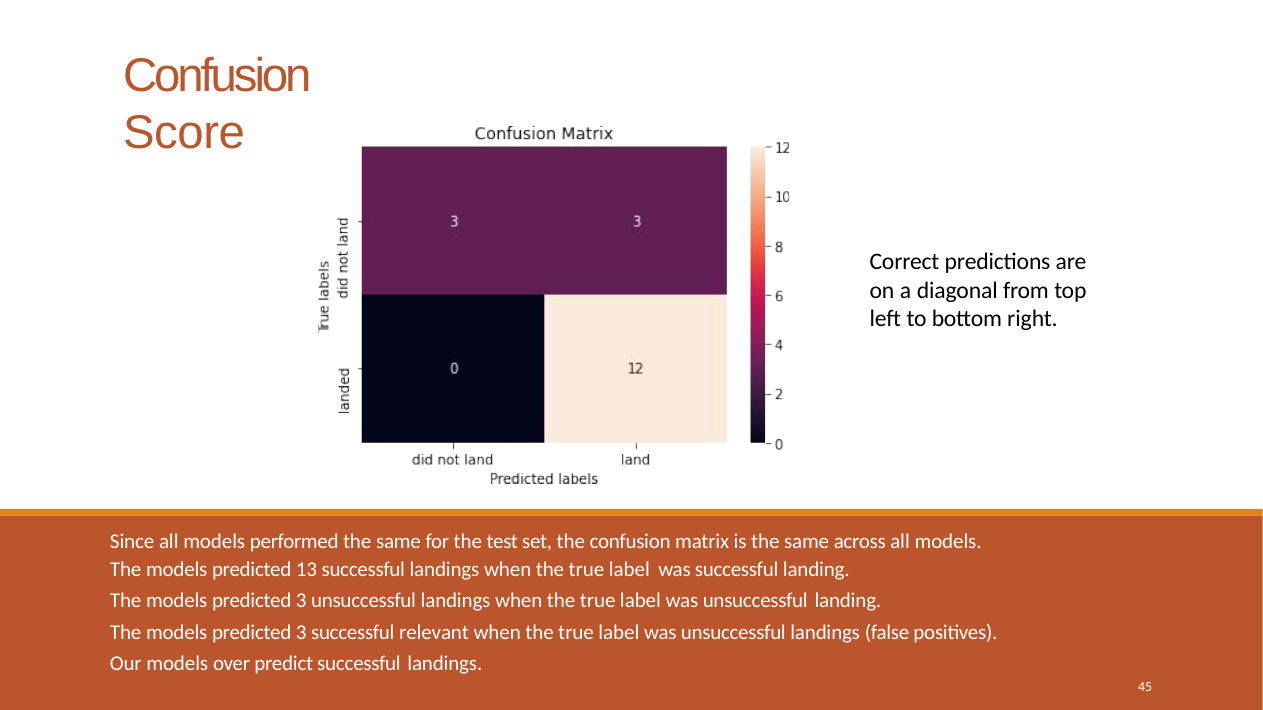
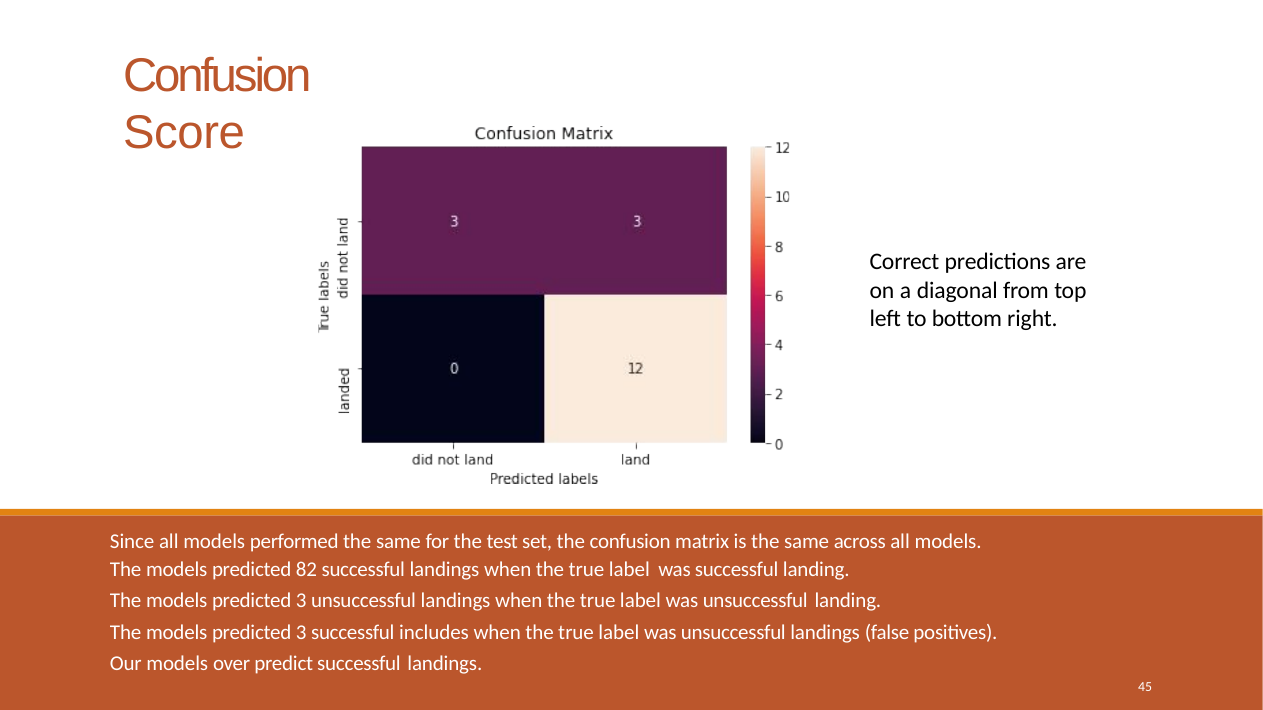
13: 13 -> 82
relevant: relevant -> includes
